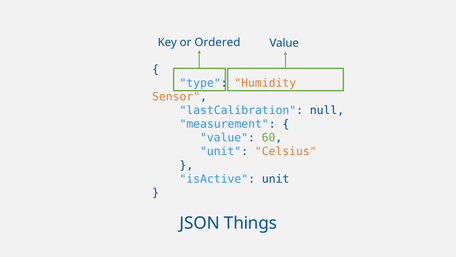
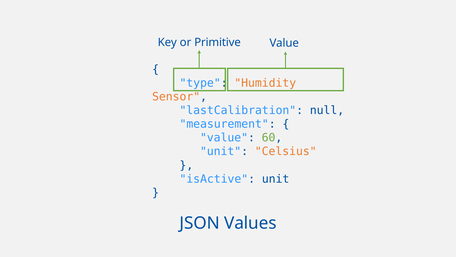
Ordered: Ordered -> Primitive
Things: Things -> Values
